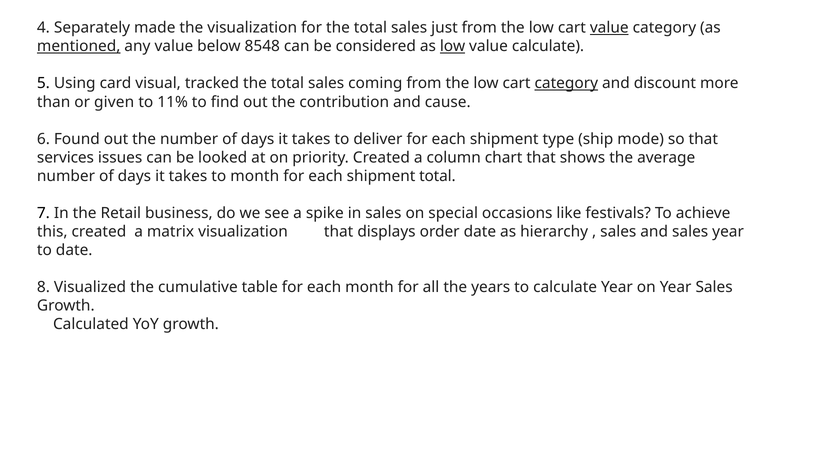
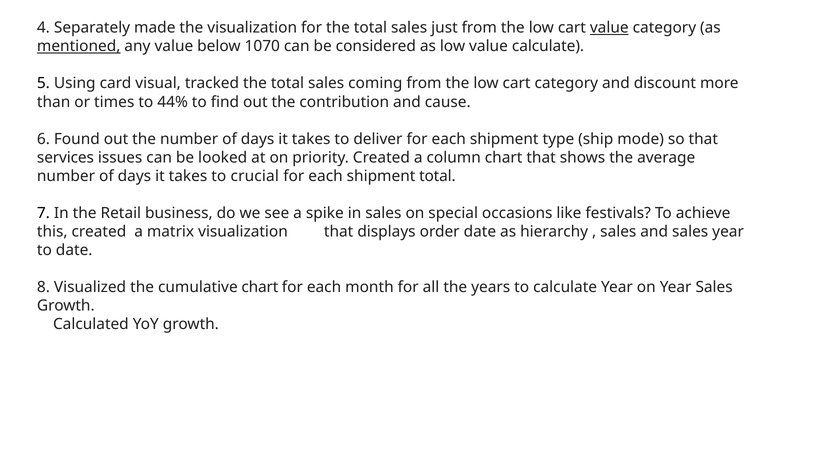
8548: 8548 -> 1070
low at (453, 46) underline: present -> none
category at (566, 83) underline: present -> none
given: given -> times
11%: 11% -> 44%
to month: month -> crucial
cumulative table: table -> chart
